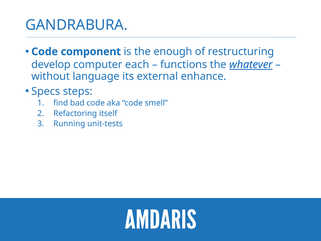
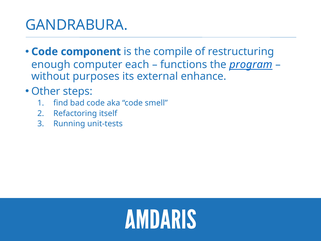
enough: enough -> compile
develop: develop -> enough
whatever: whatever -> program
language: language -> purposes
Specs: Specs -> Other
